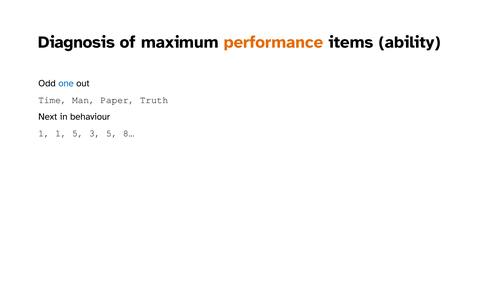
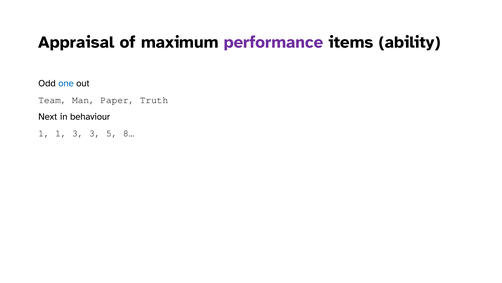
Diagnosis: Diagnosis -> Appraisal
performance colour: orange -> purple
Time: Time -> Team
1 5: 5 -> 3
